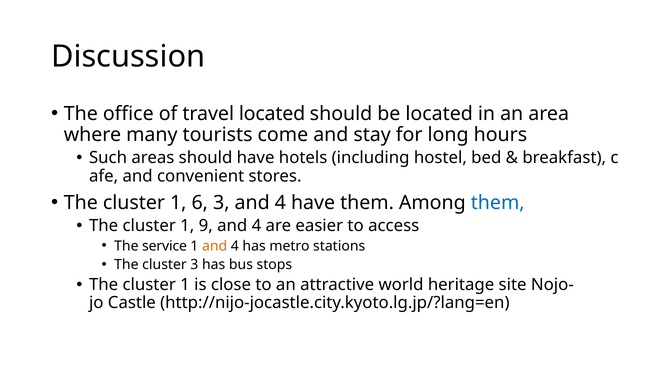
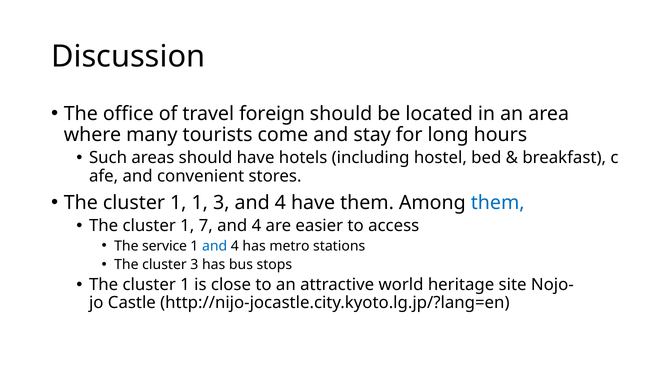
travel located: located -> foreign
1 6: 6 -> 1
9: 9 -> 7
and at (215, 246) colour: orange -> blue
